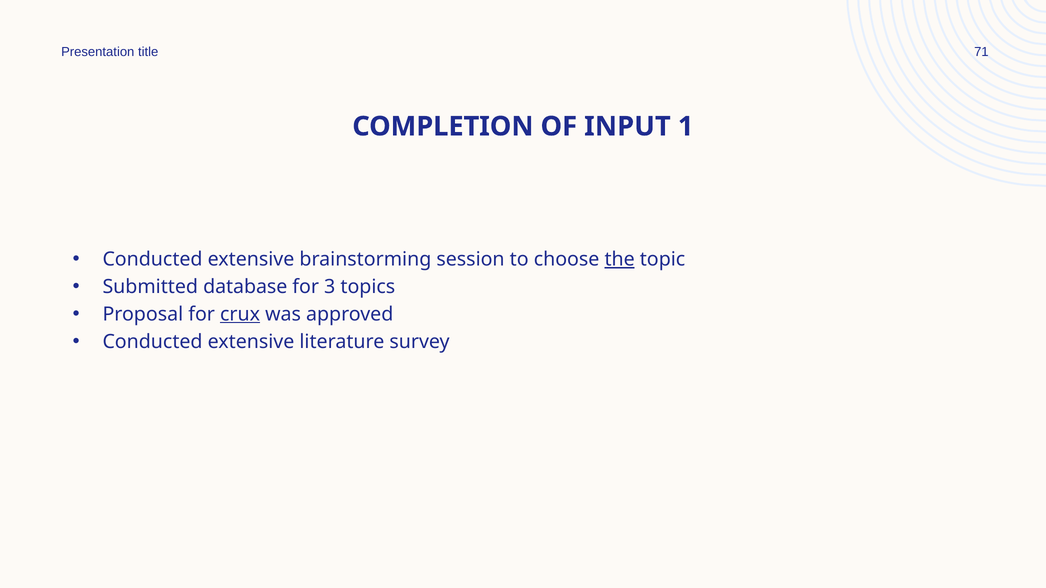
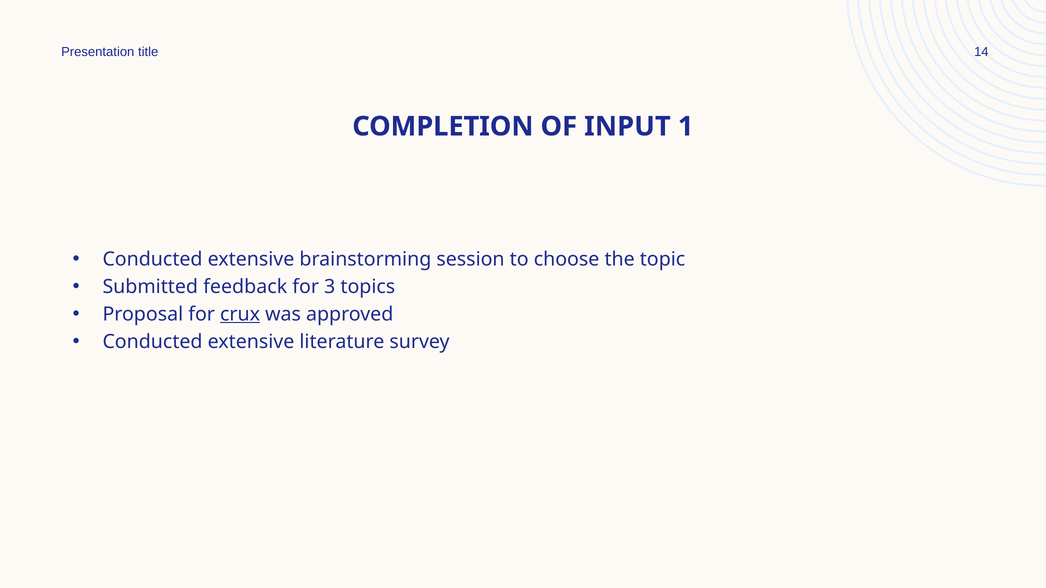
71: 71 -> 14
the underline: present -> none
database: database -> feedback
